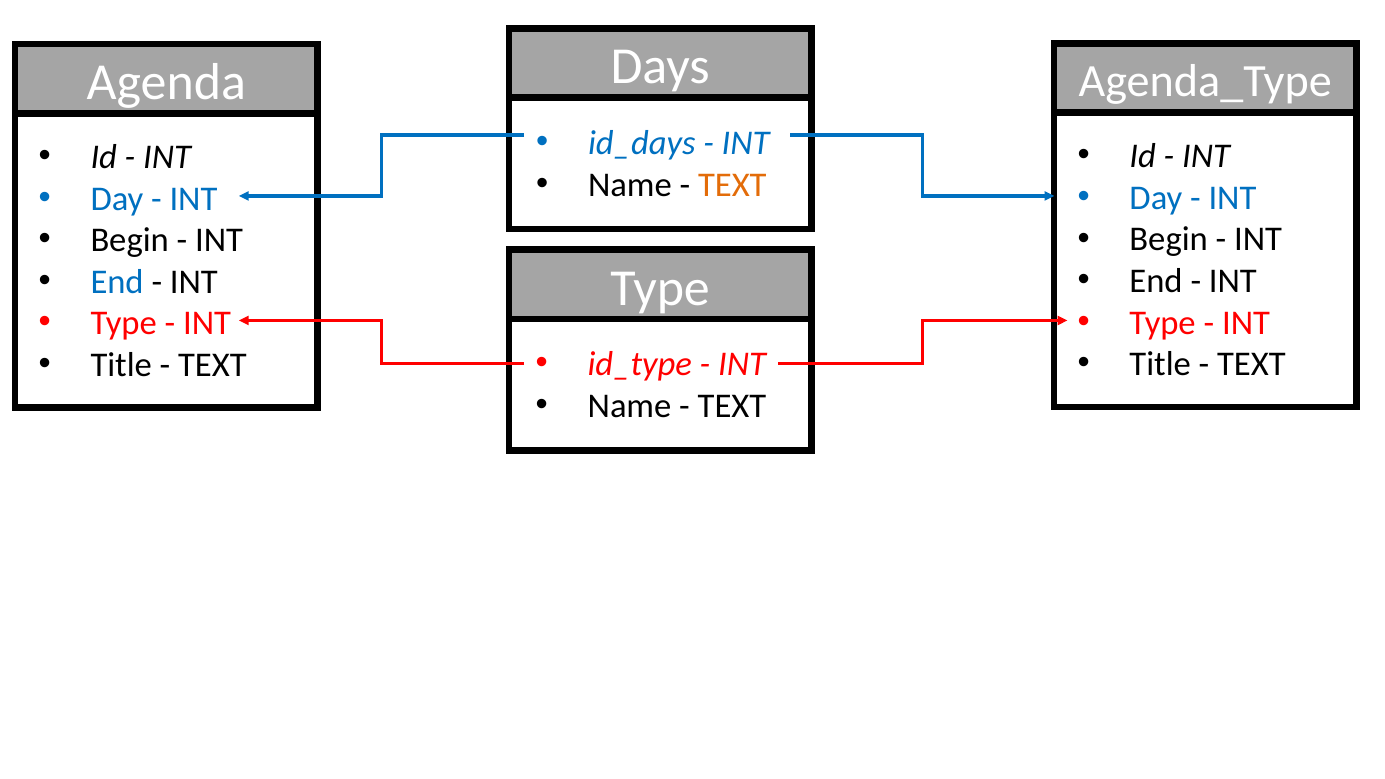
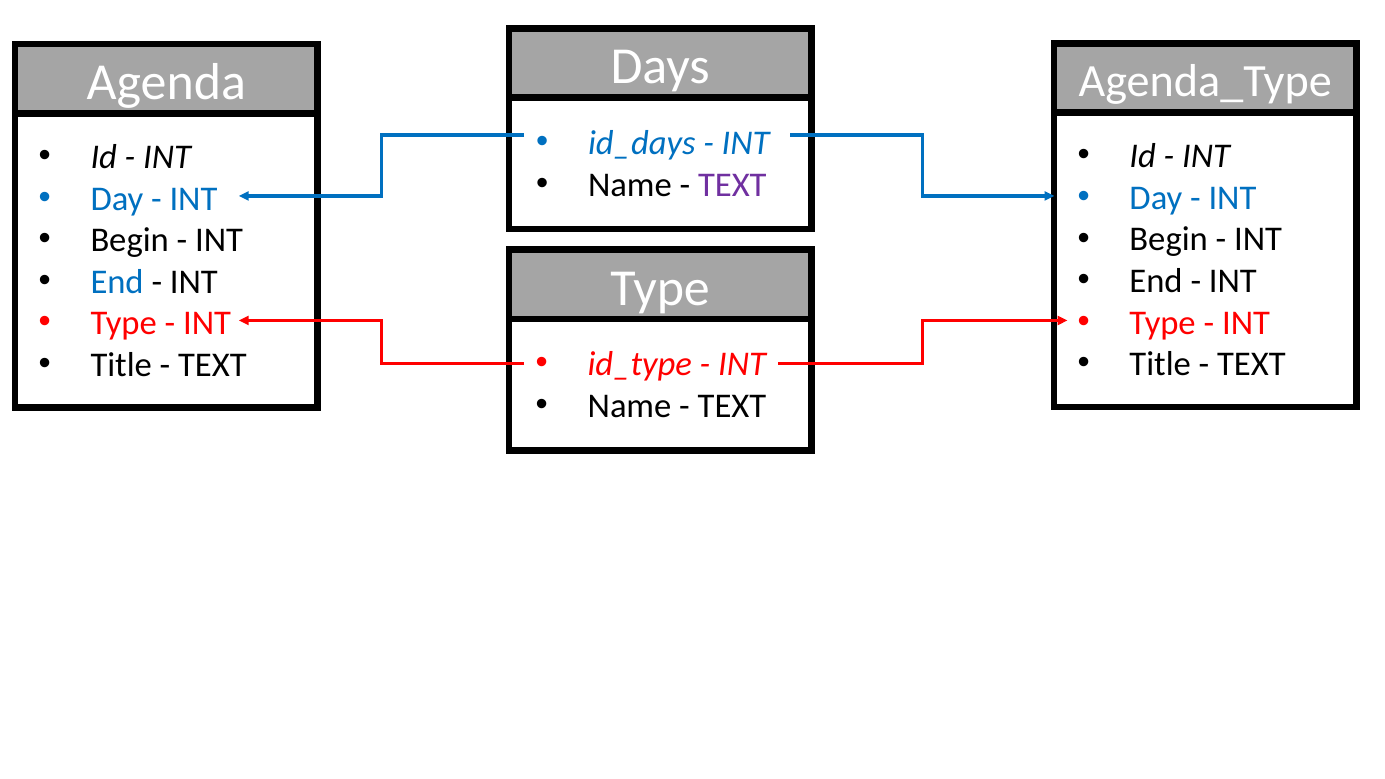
TEXT at (732, 185) colour: orange -> purple
